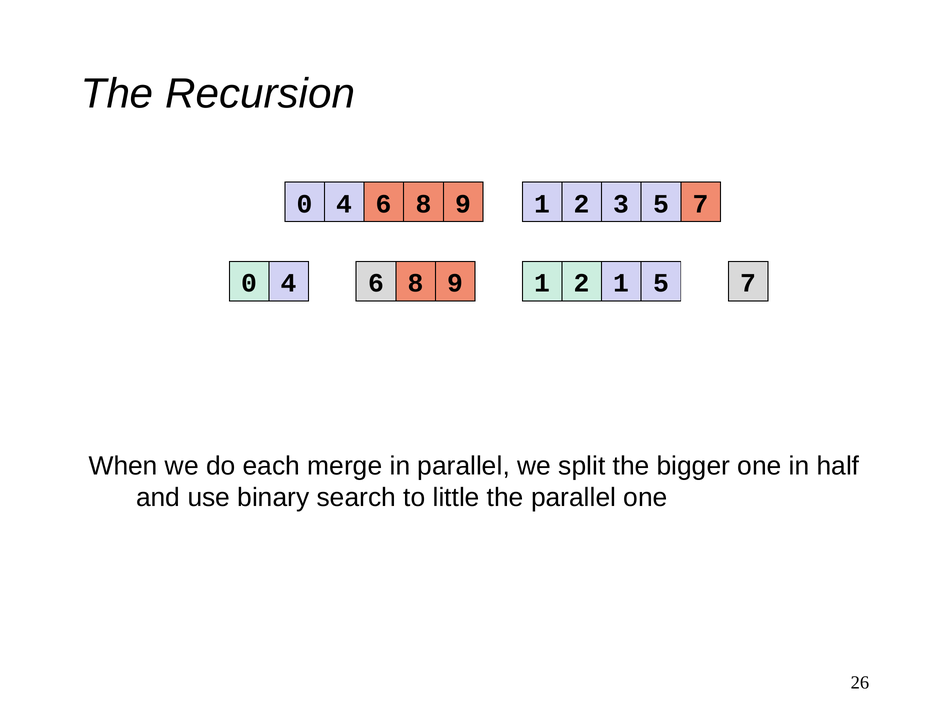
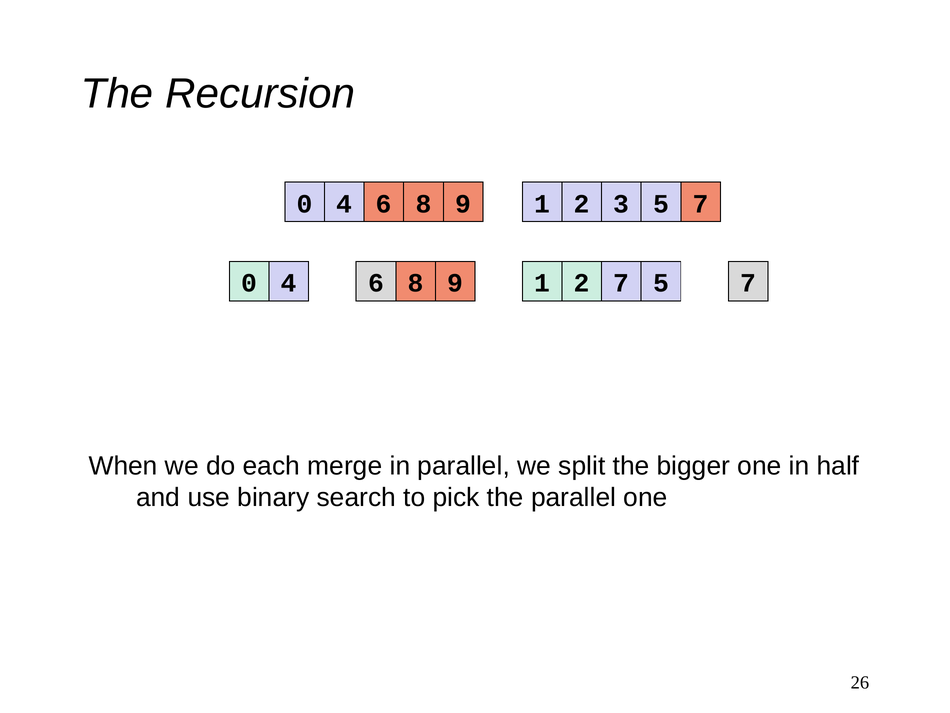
2 1: 1 -> 7
little: little -> pick
